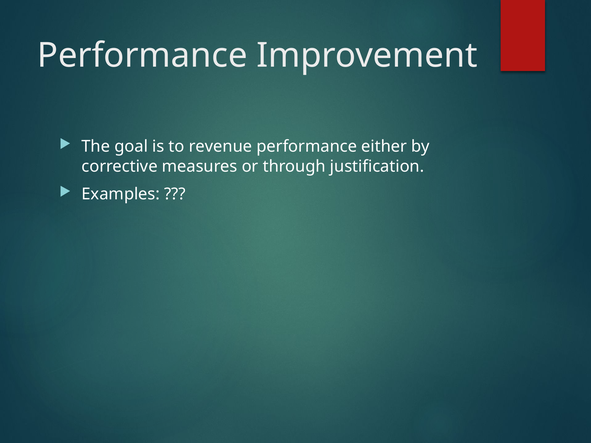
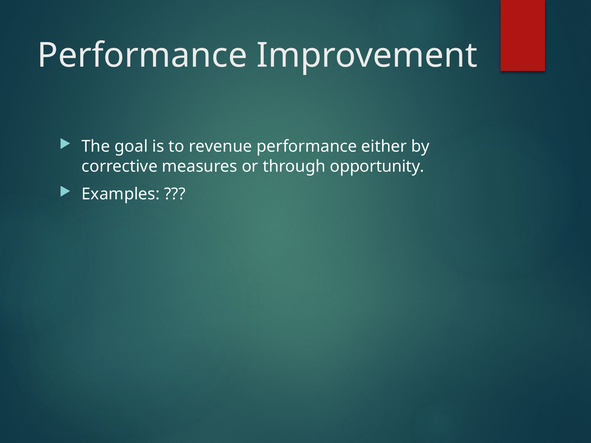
justification: justification -> opportunity
